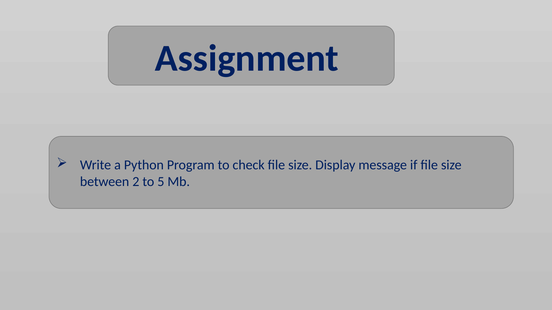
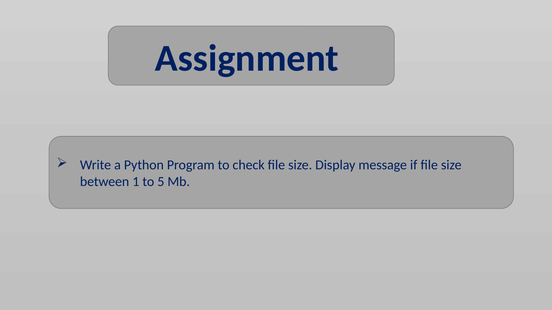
2: 2 -> 1
